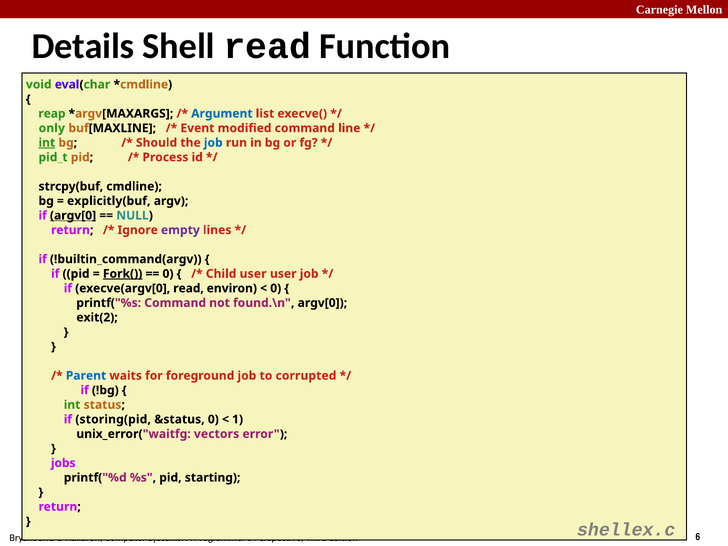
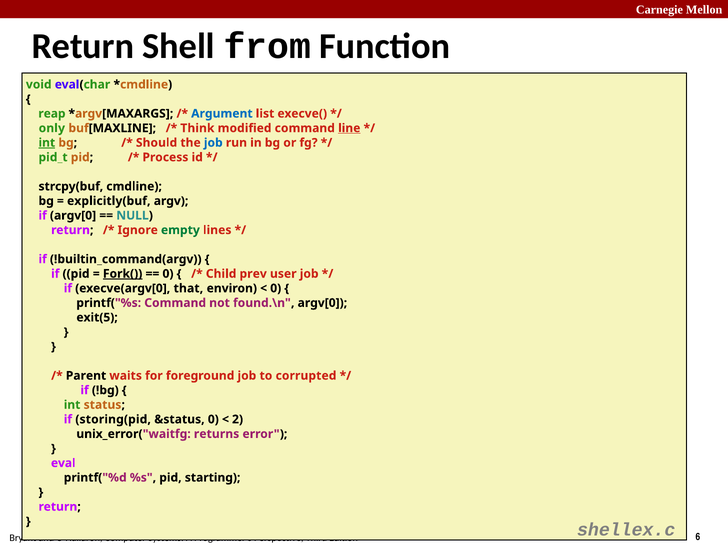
Details at (83, 46): Details -> Return
Shell read: read -> from
Event: Event -> Think
line underline: none -> present
argv[0 at (73, 216) underline: present -> none
empty colour: purple -> green
Child user: user -> prev
execve(argv[0 read: read -> that
exit(2: exit(2 -> exit(5
Parent colour: blue -> black
1: 1 -> 2
vectors: vectors -> returns
jobs: jobs -> eval
